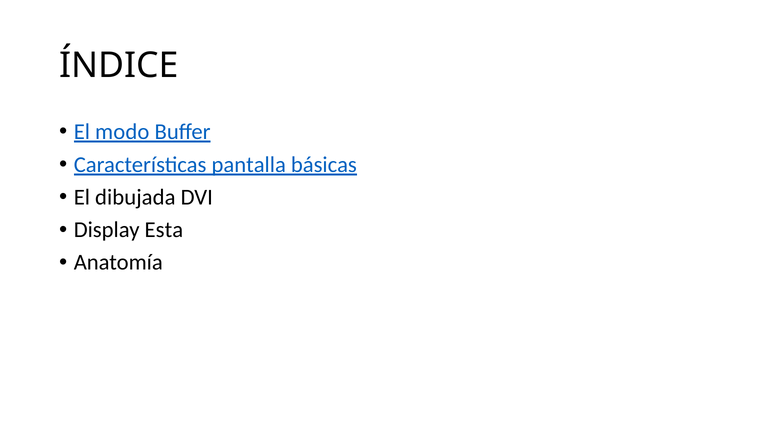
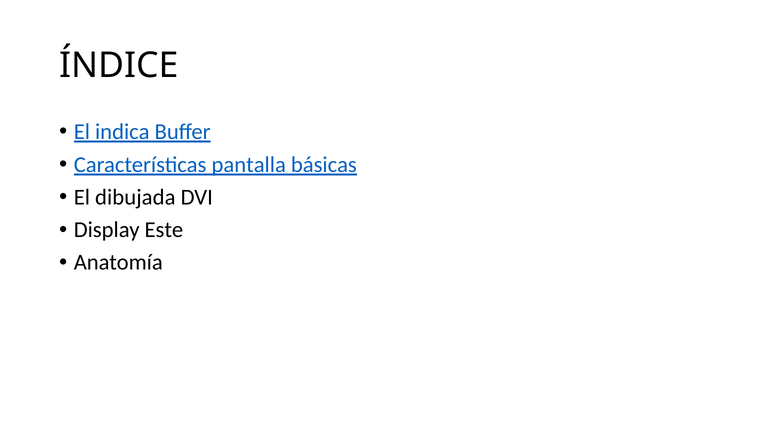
modo: modo -> indica
Esta: Esta -> Este
